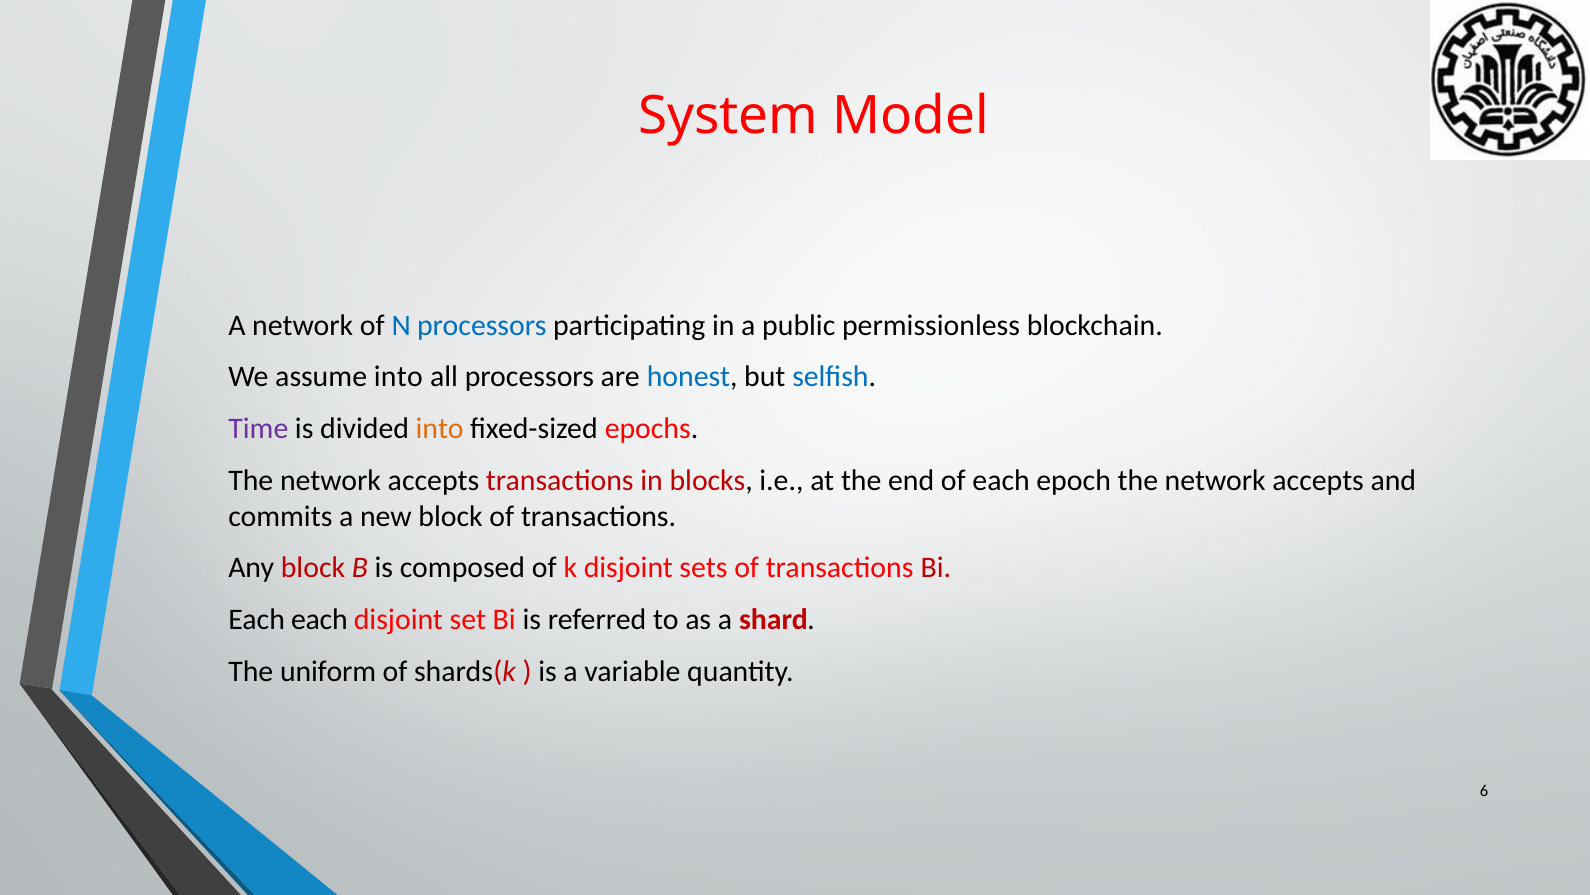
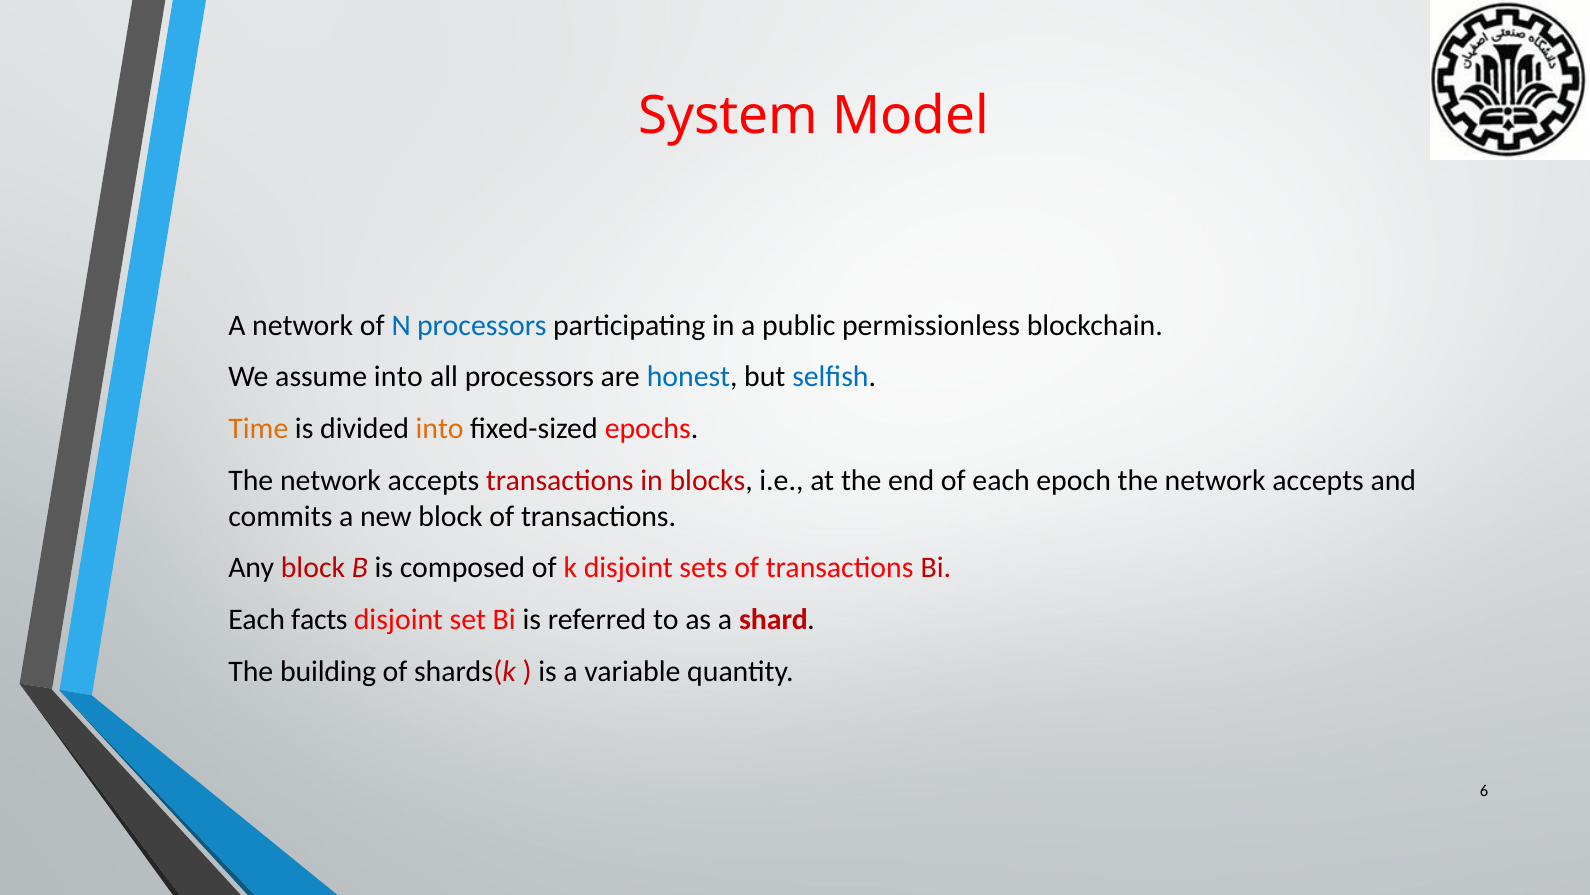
Time colour: purple -> orange
Each each: each -> facts
uniform: uniform -> building
